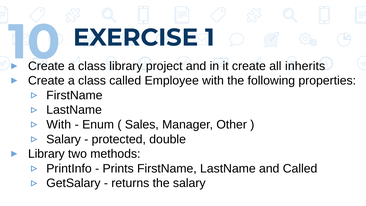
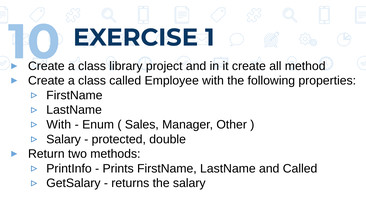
inherits: inherits -> method
Library at (46, 154): Library -> Return
